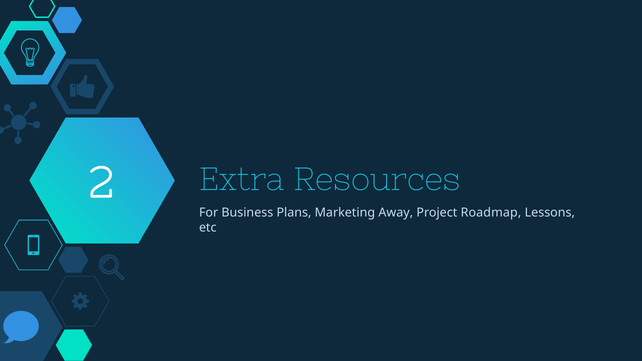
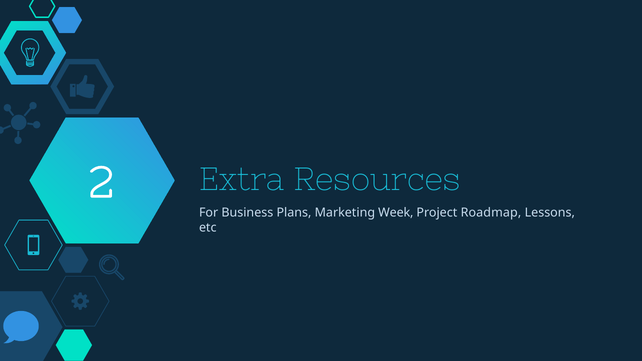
Away: Away -> Week
